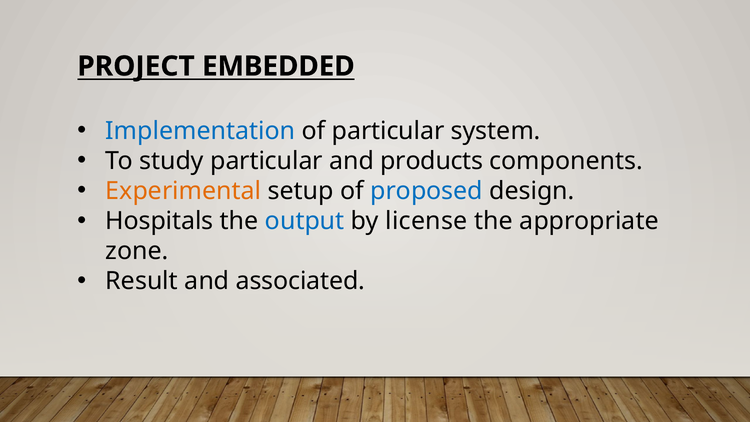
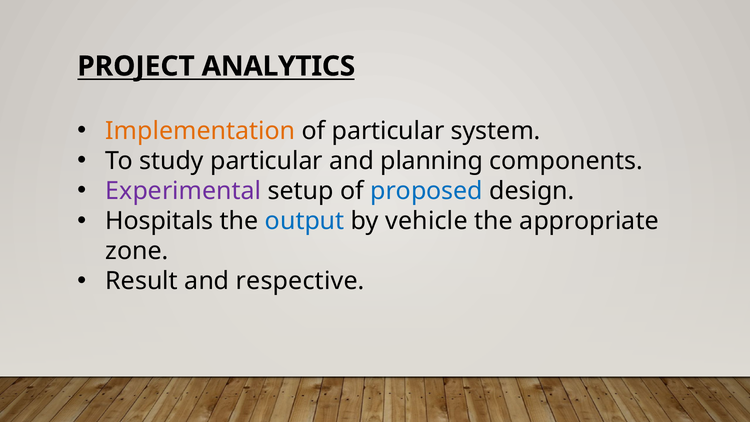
EMBEDDED: EMBEDDED -> ANALYTICS
Implementation colour: blue -> orange
products: products -> planning
Experimental colour: orange -> purple
license: license -> vehicle
associated: associated -> respective
